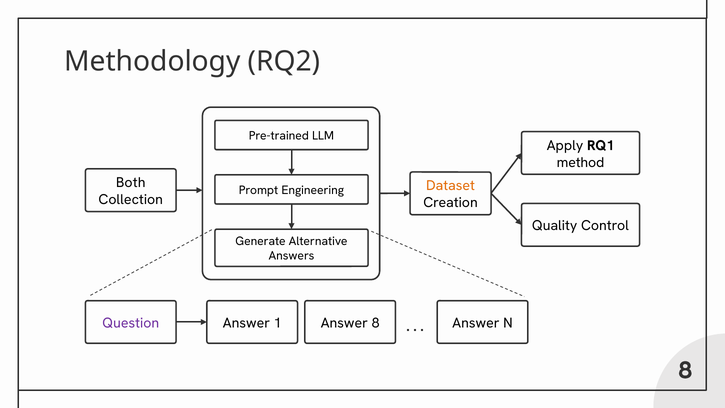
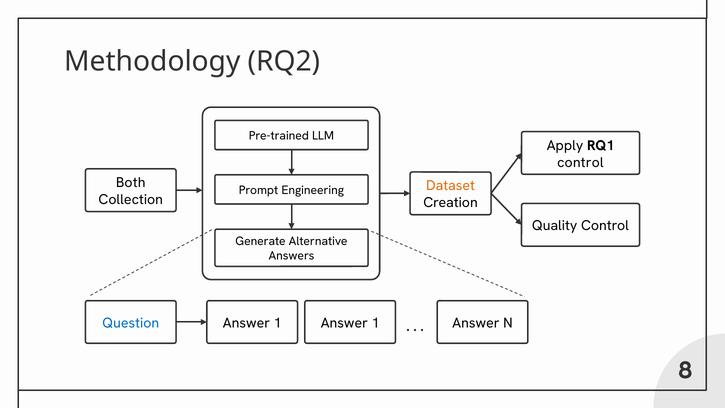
method at (581, 162): method -> control
Question colour: purple -> blue
1 Answer 8: 8 -> 1
